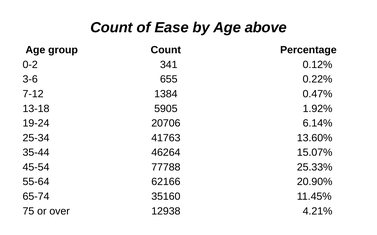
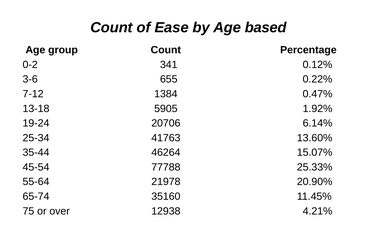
above: above -> based
62166: 62166 -> 21978
